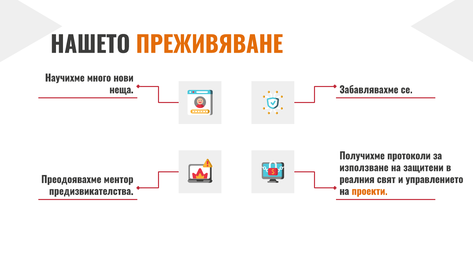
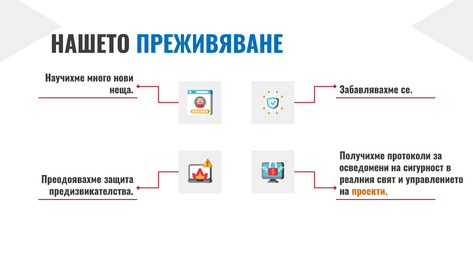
ПРЕЖИВЯВАНЕ colour: orange -> blue
използване: използване -> осведомени
защитени: защитени -> сигурност
ментор: ментор -> защита
